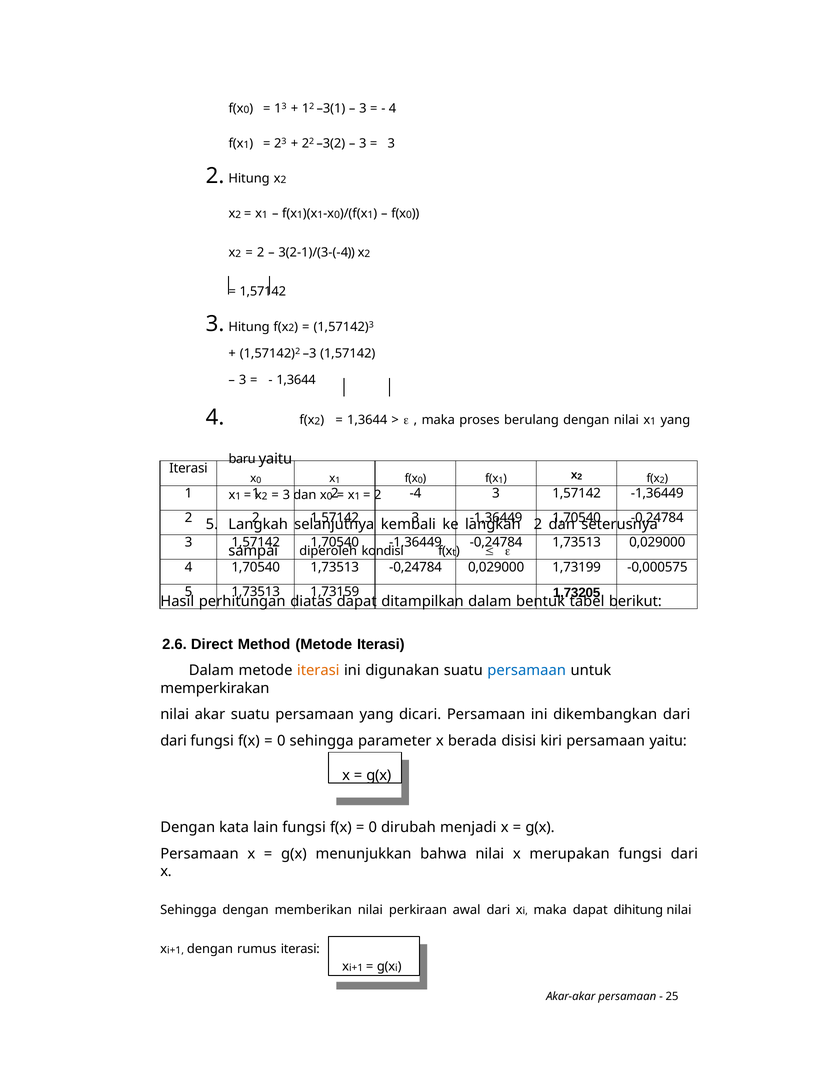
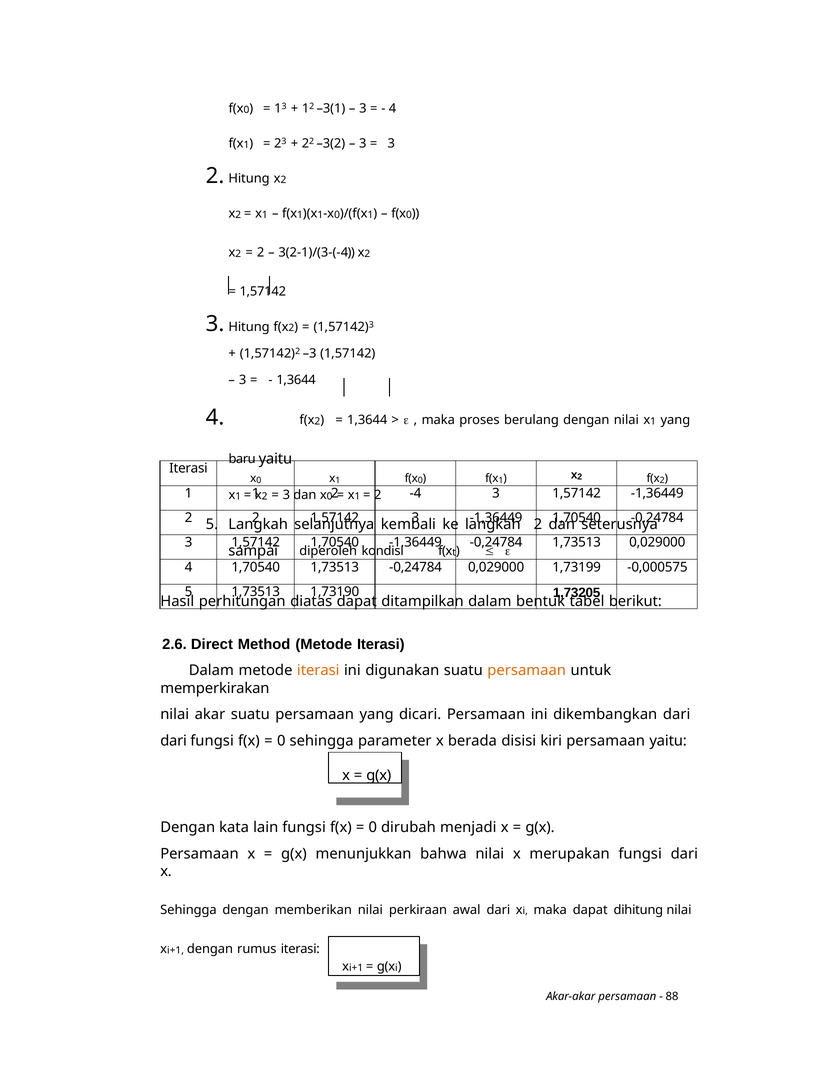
1,73159: 1,73159 -> 1,73190
persamaan at (527, 671) colour: blue -> orange
25: 25 -> 88
